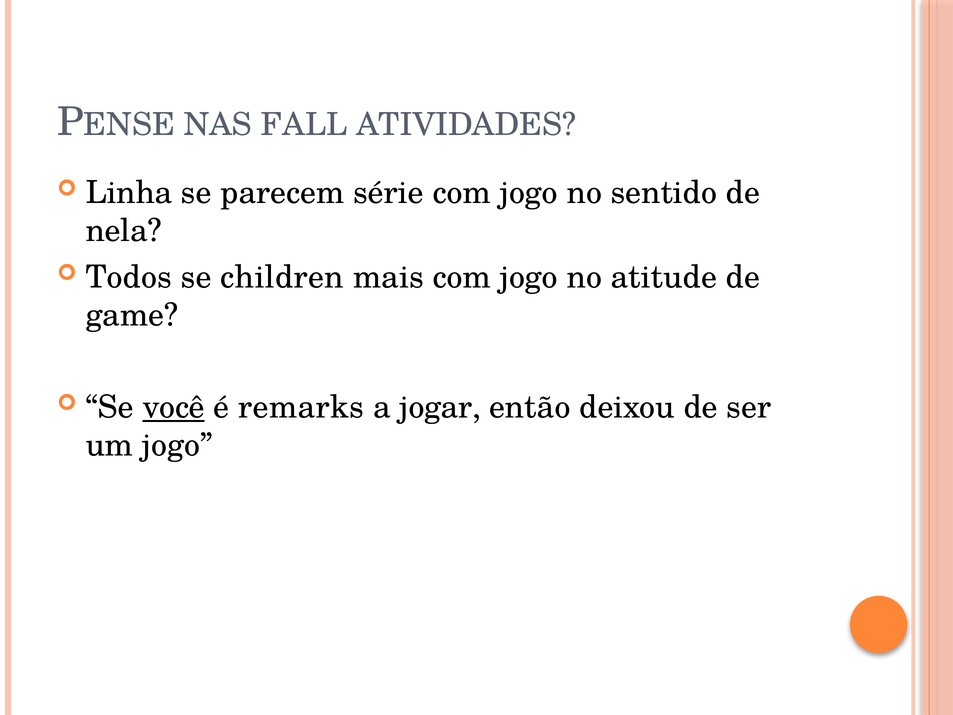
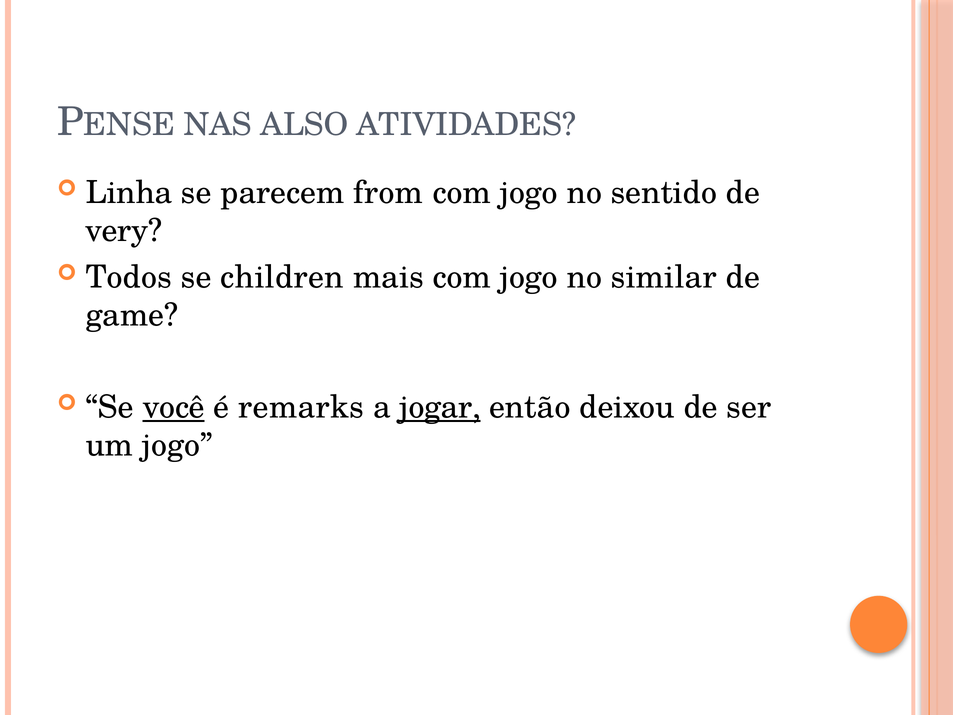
FALL: FALL -> ALSO
série: série -> from
nela: nela -> very
atitude: atitude -> similar
jogar underline: none -> present
